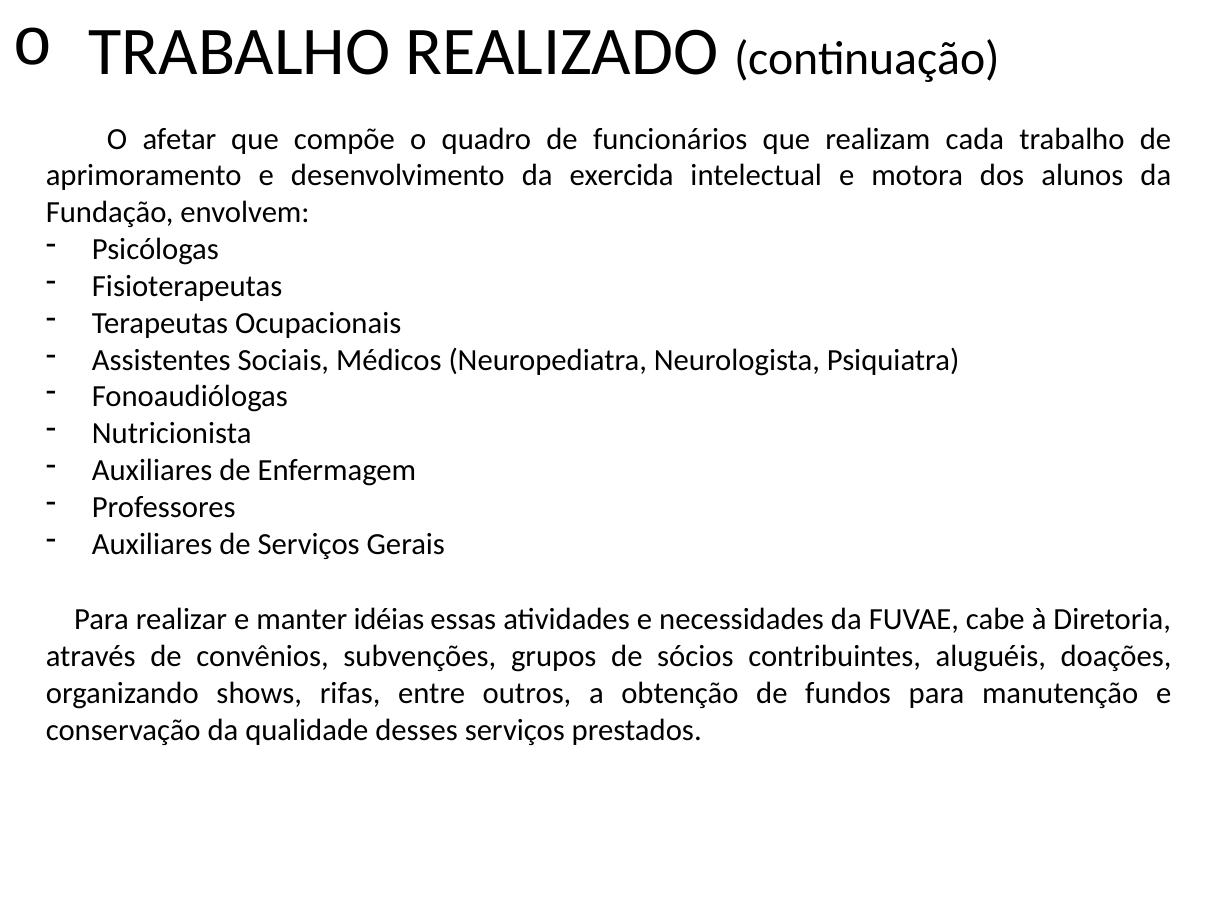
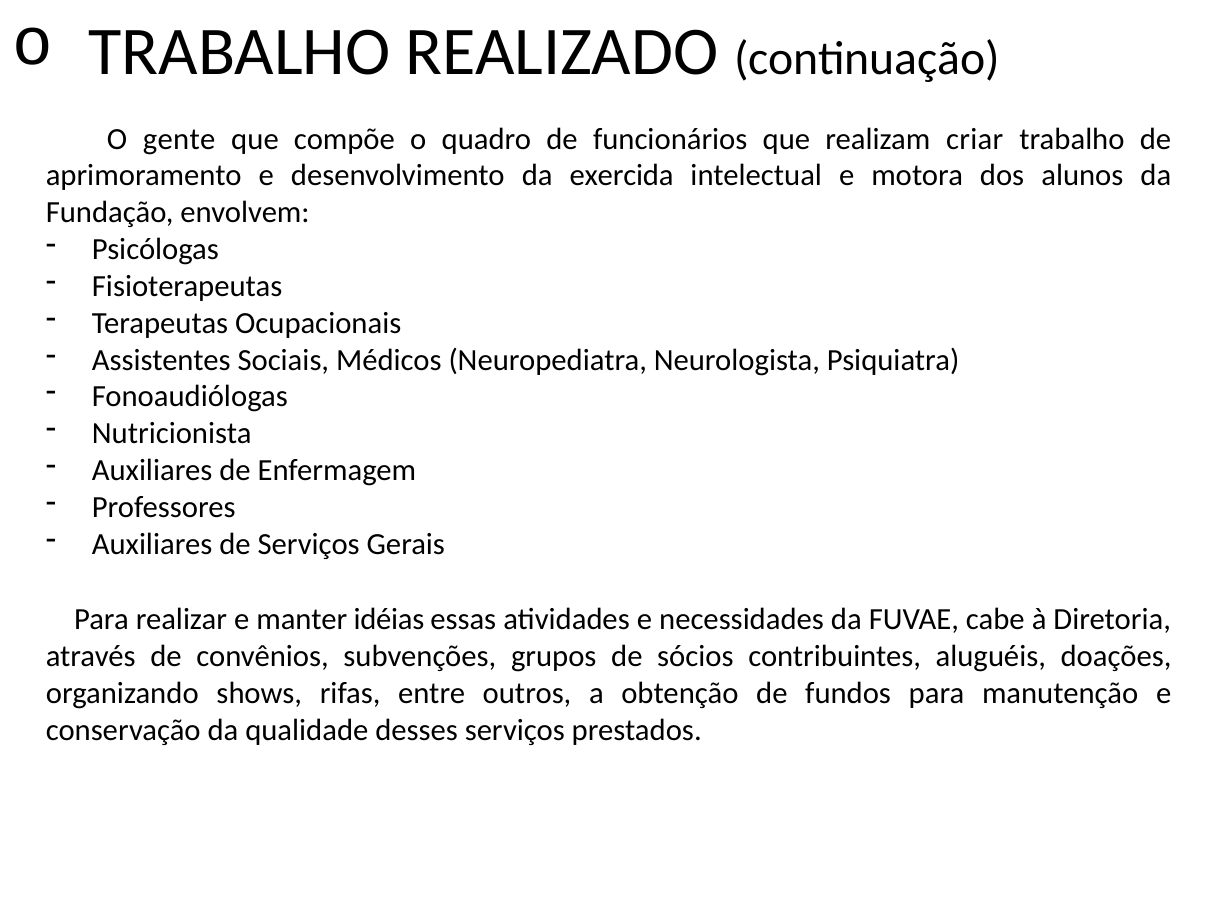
afetar: afetar -> gente
cada: cada -> criar
